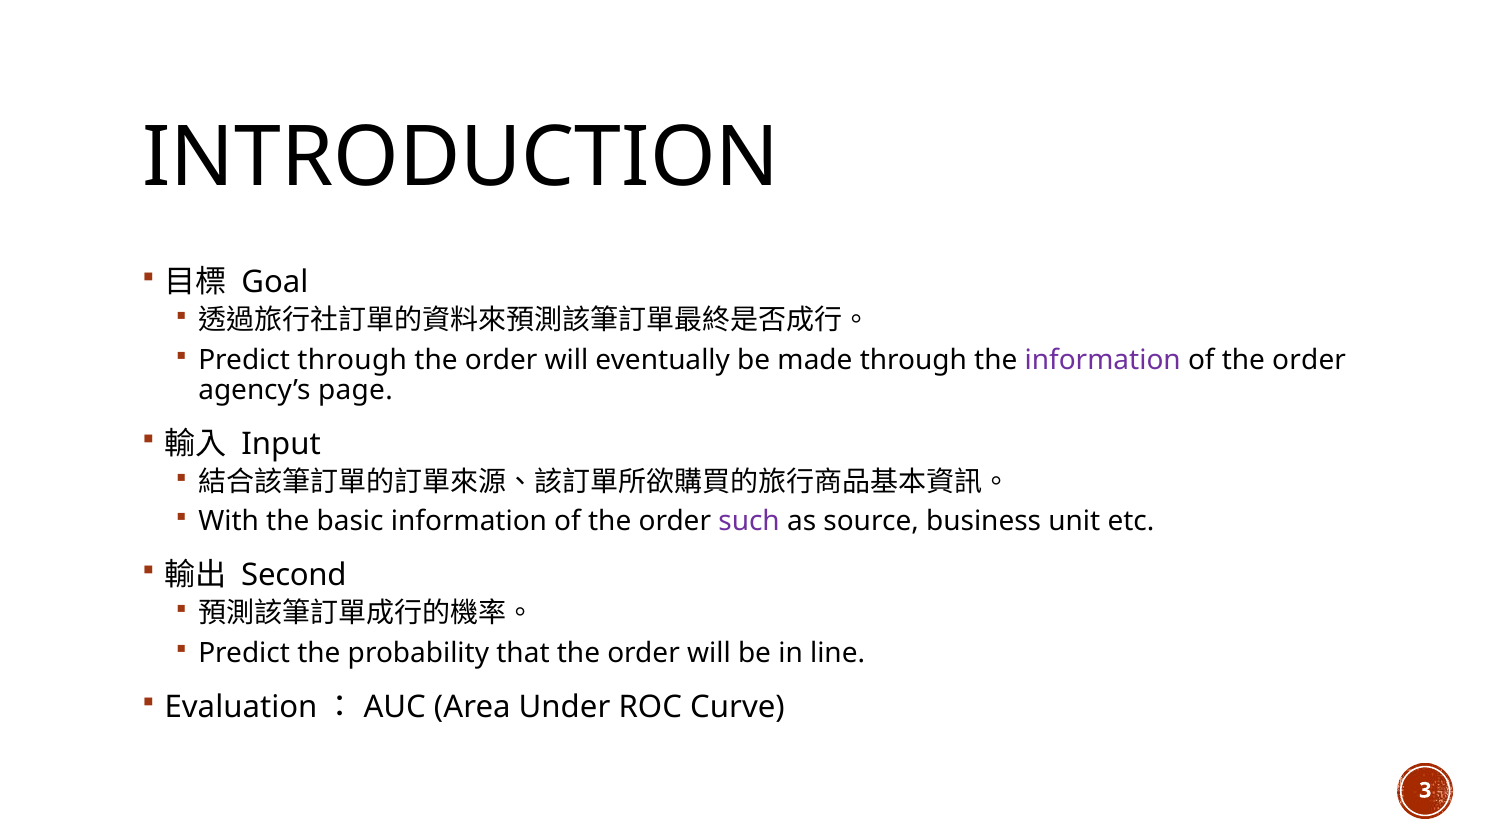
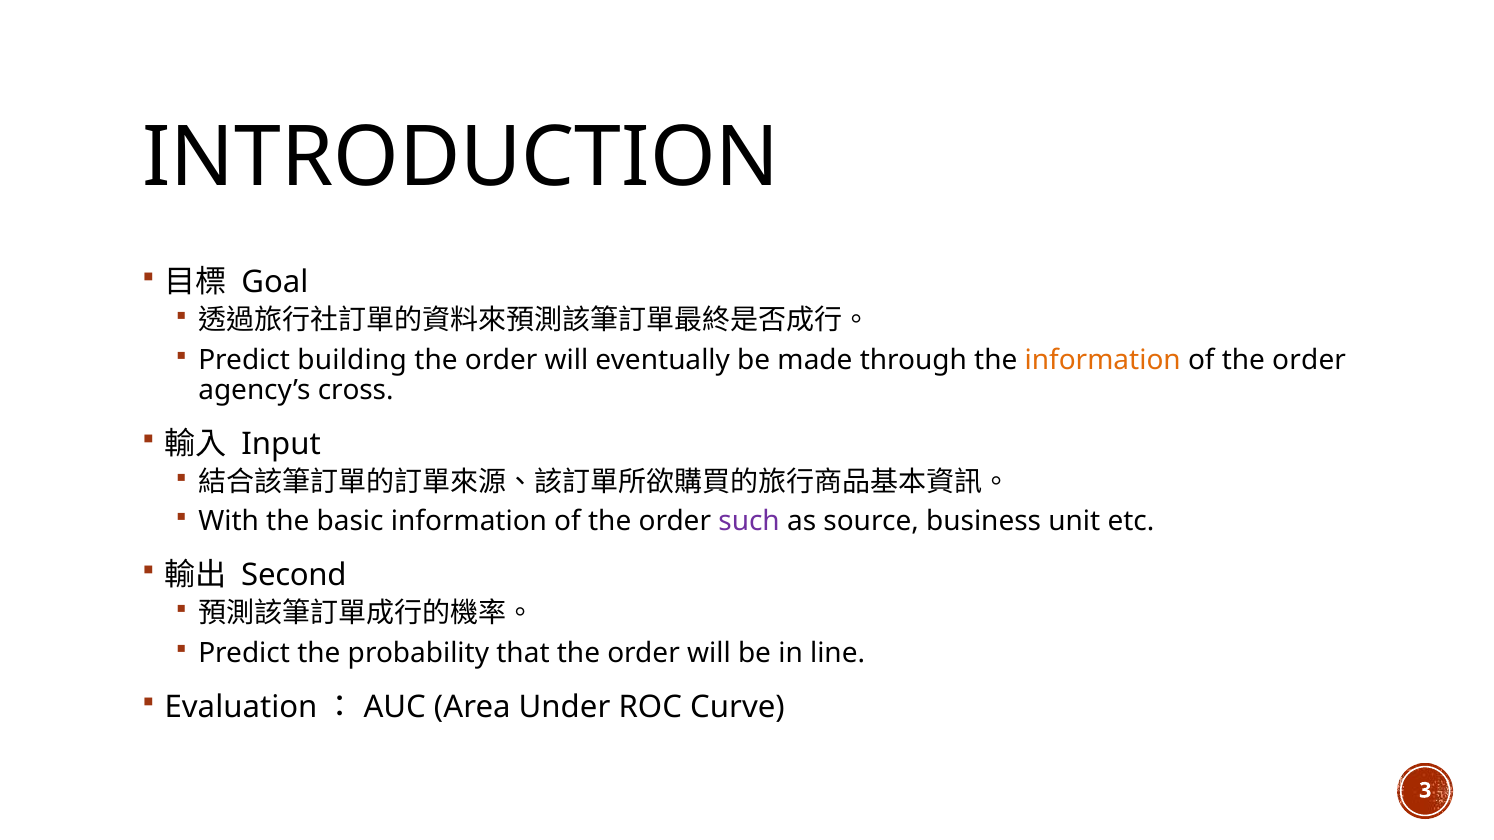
Predict through: through -> building
information at (1103, 360) colour: purple -> orange
page: page -> cross
